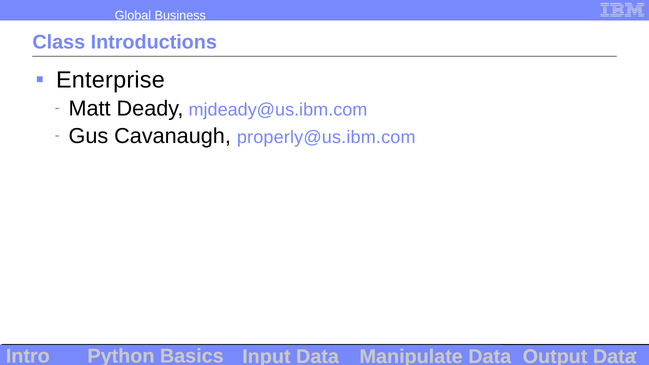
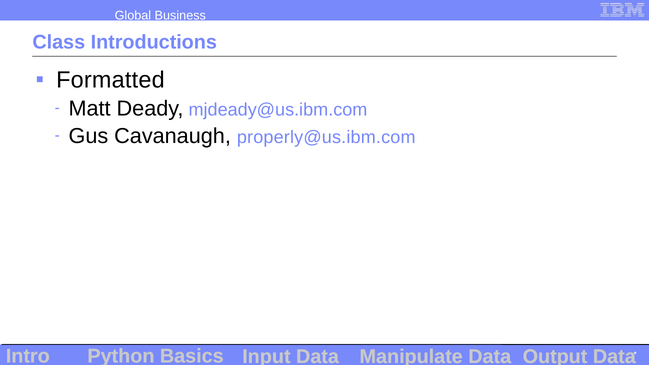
Enterprise: Enterprise -> Formatted
